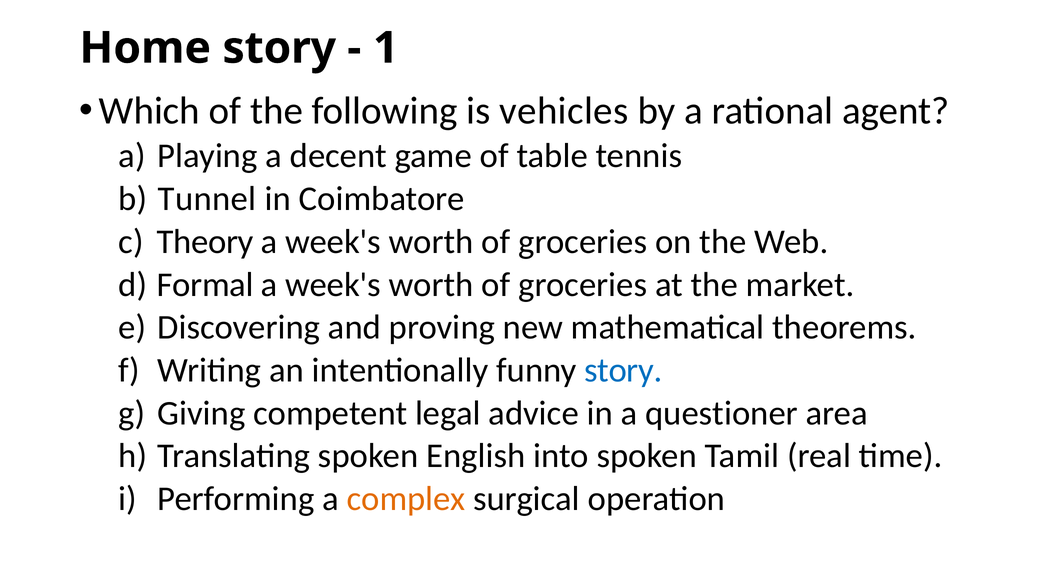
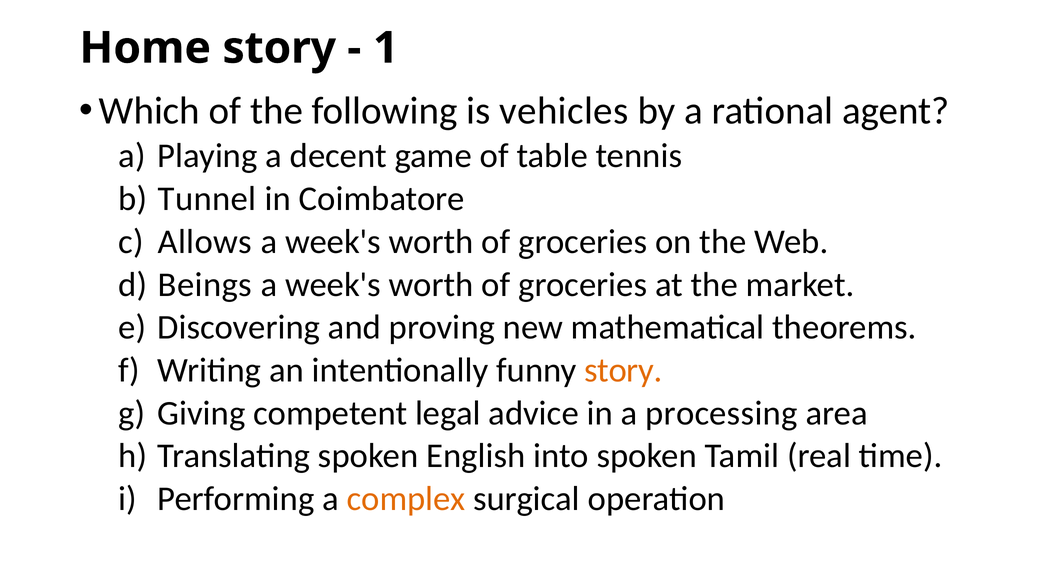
Theory: Theory -> Allows
Formal: Formal -> Beings
story at (623, 371) colour: blue -> orange
questioner: questioner -> processing
